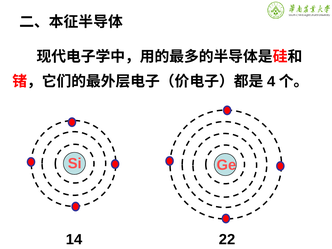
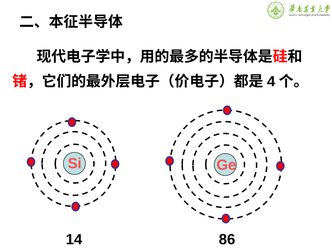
22: 22 -> 86
